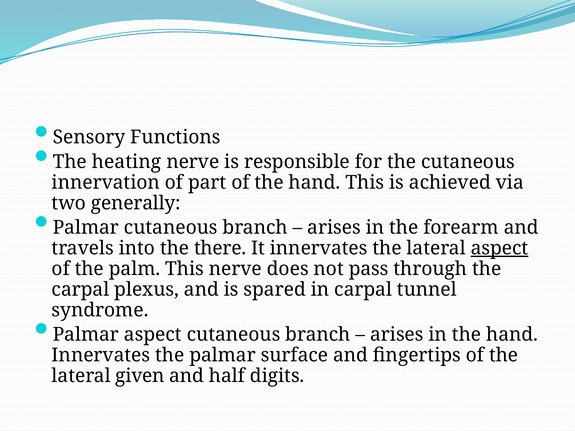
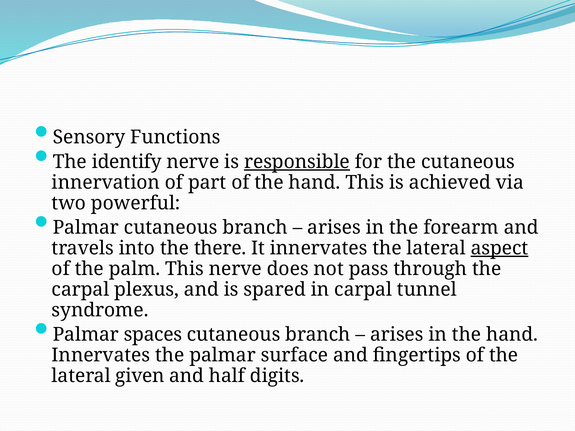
heating: heating -> identify
responsible underline: none -> present
generally: generally -> powerful
Palmar aspect: aspect -> spaces
